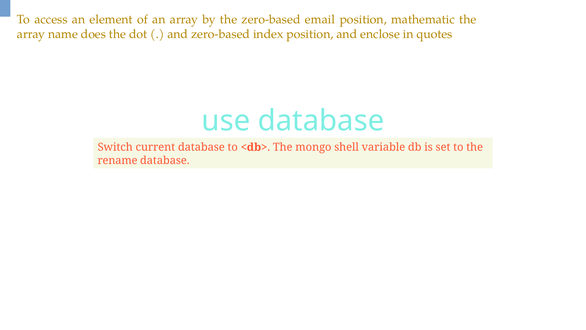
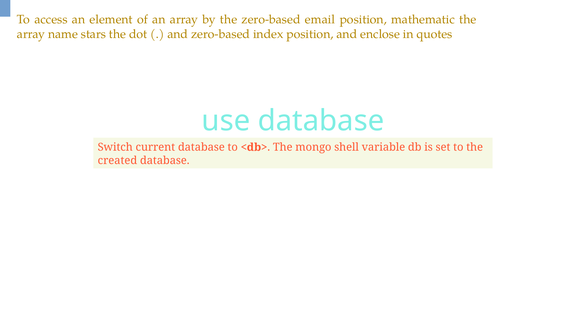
does: does -> stars
rename: rename -> created
